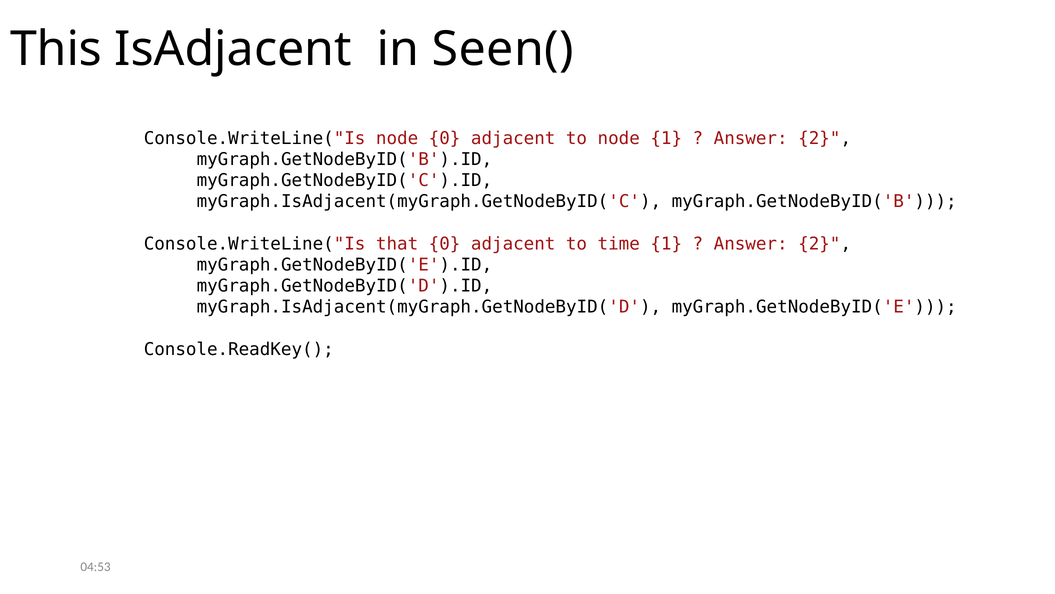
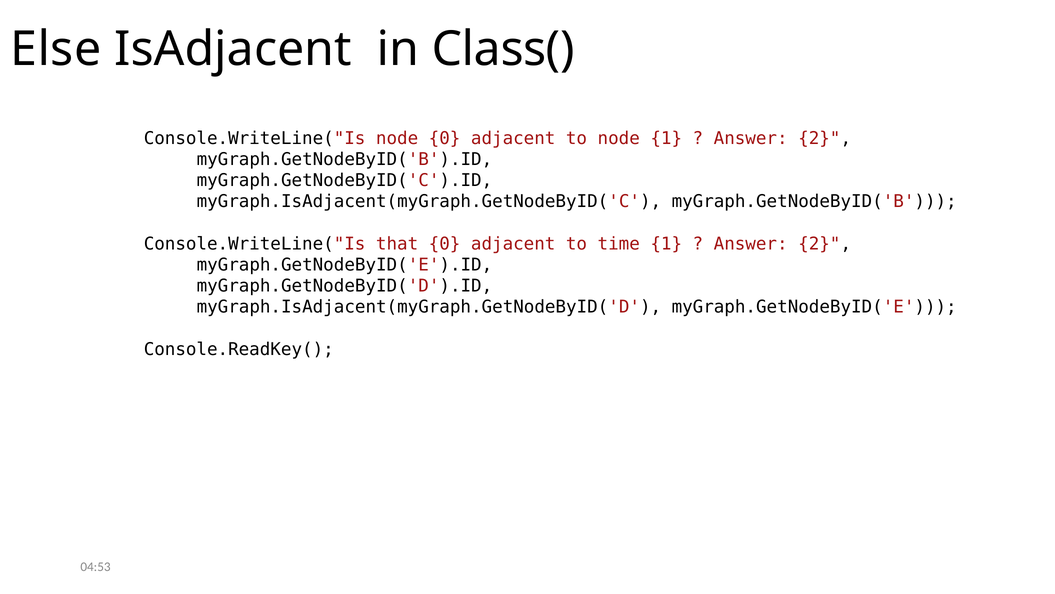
This: This -> Else
Seen(: Seen( -> Class(
